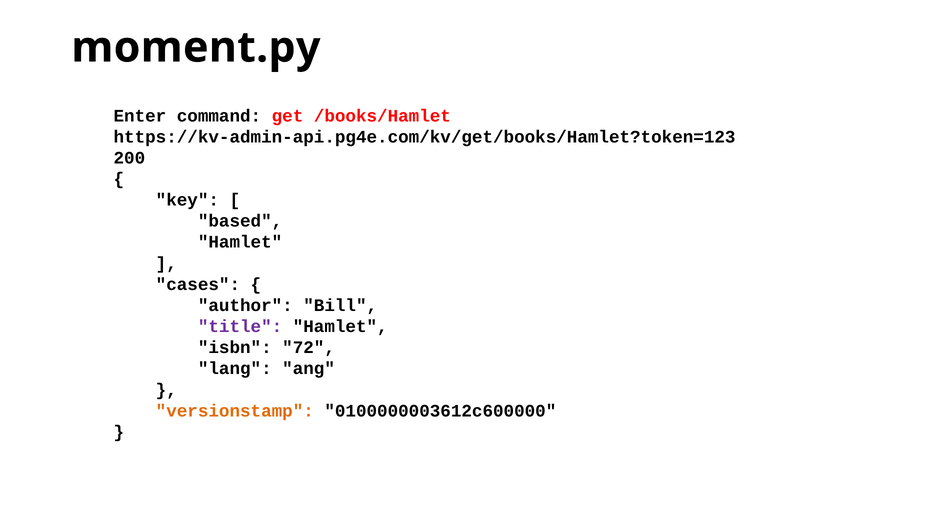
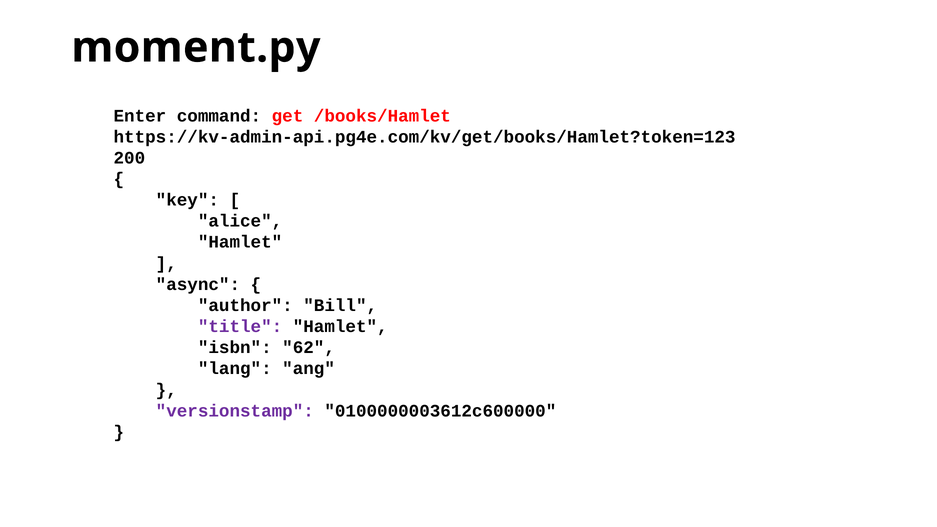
based: based -> alice
cases: cases -> async
72: 72 -> 62
versionstamp colour: orange -> purple
